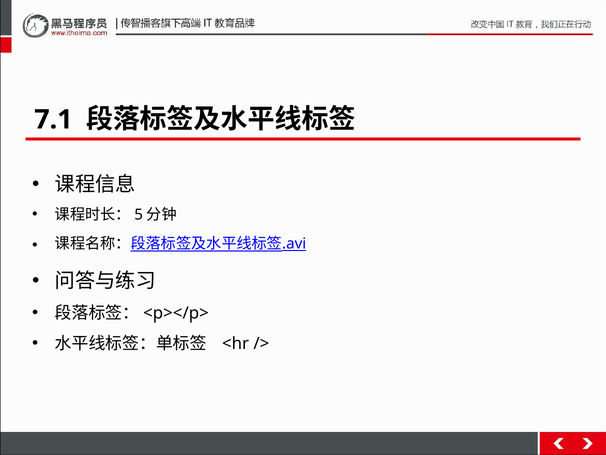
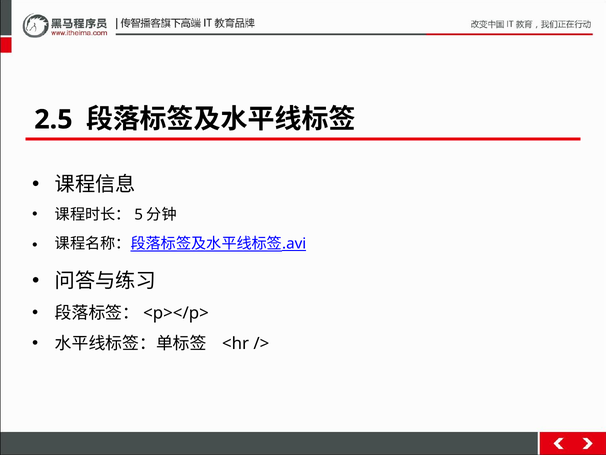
7.1: 7.1 -> 2.5
